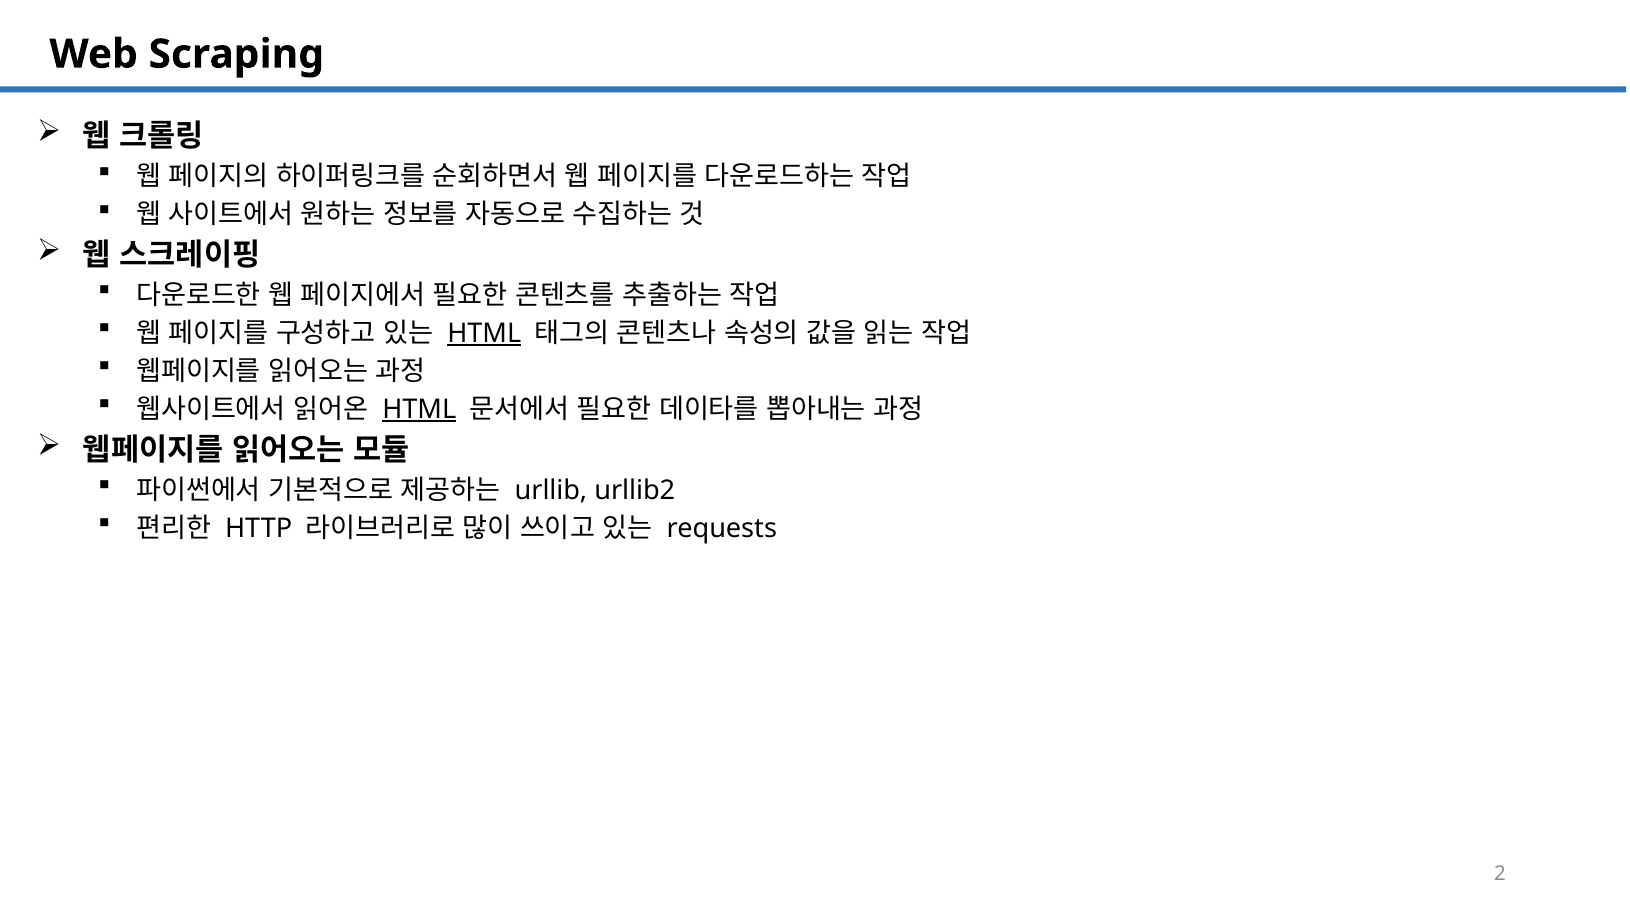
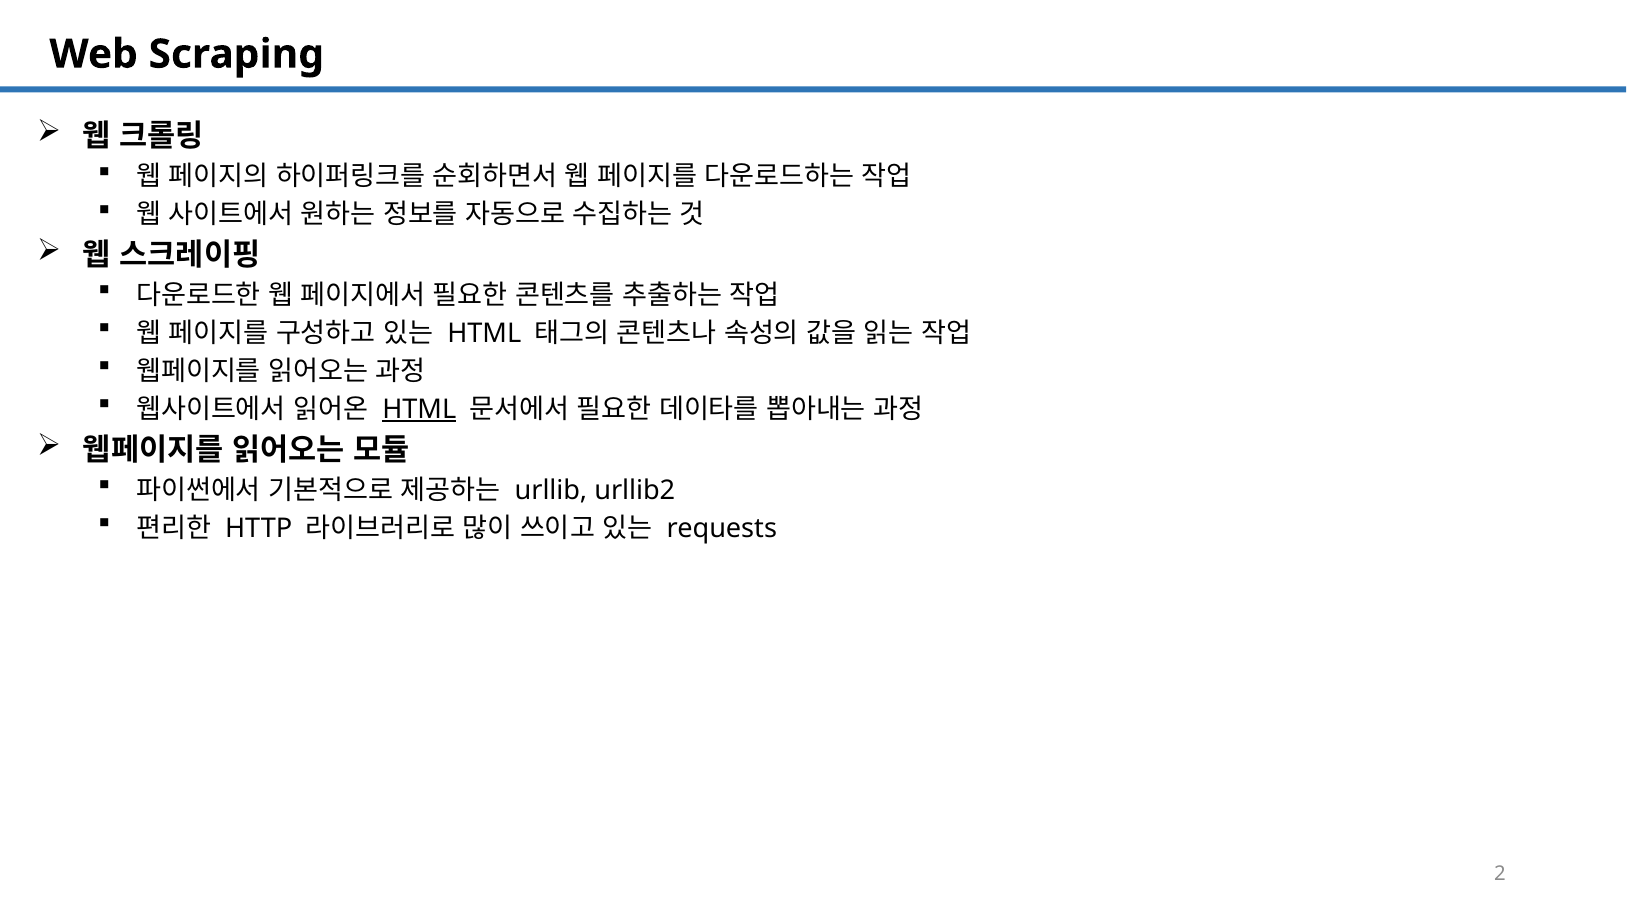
HTML at (484, 333) underline: present -> none
